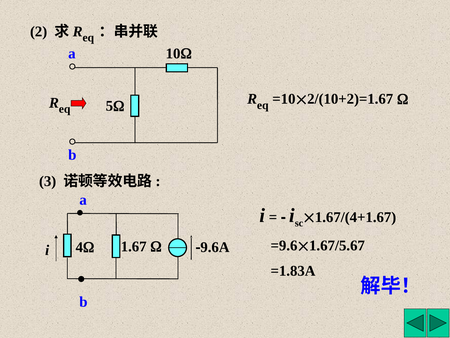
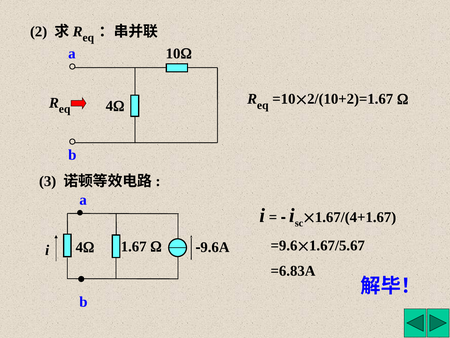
5 at (109, 106): 5 -> 4
=1.83A: =1.83A -> =6.83A
